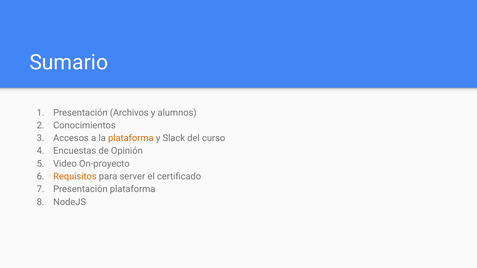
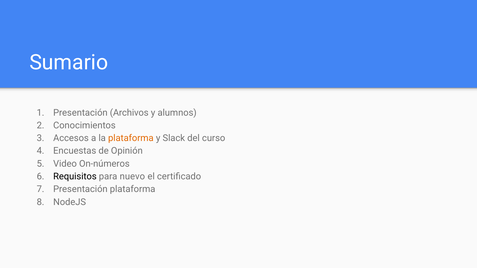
On-proyecto: On-proyecto -> On-números
Requisitos colour: orange -> black
server: server -> nuevo
